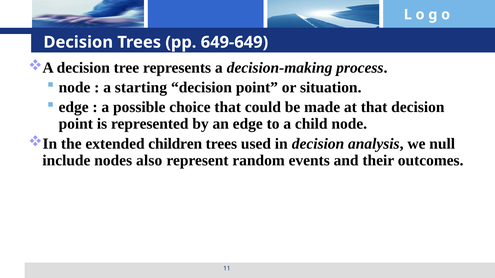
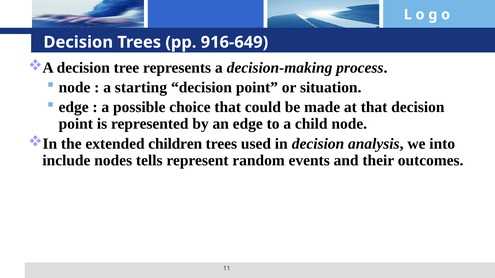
649-649: 649-649 -> 916-649
null: null -> into
also: also -> tells
